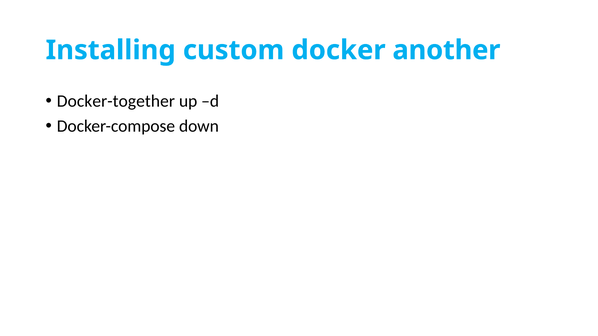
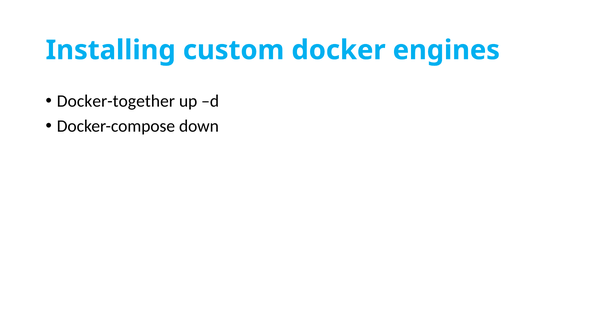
another: another -> engines
